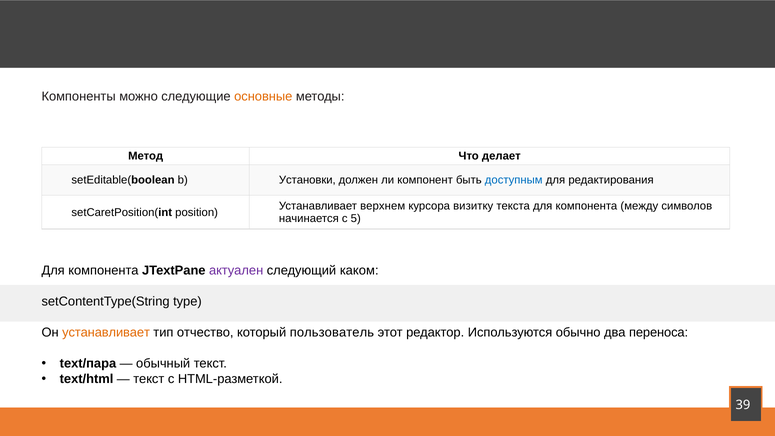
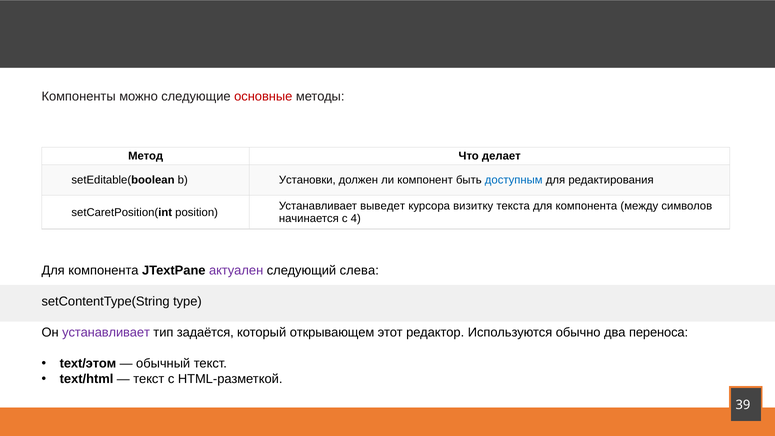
основные colour: orange -> red
верхнем: верхнем -> выведет
5: 5 -> 4
каком: каком -> слева
устанавливает at (106, 333) colour: orange -> purple
отчество: отчество -> задаётся
пользователь: пользователь -> открывающем
text/пара: text/пара -> text/этом
